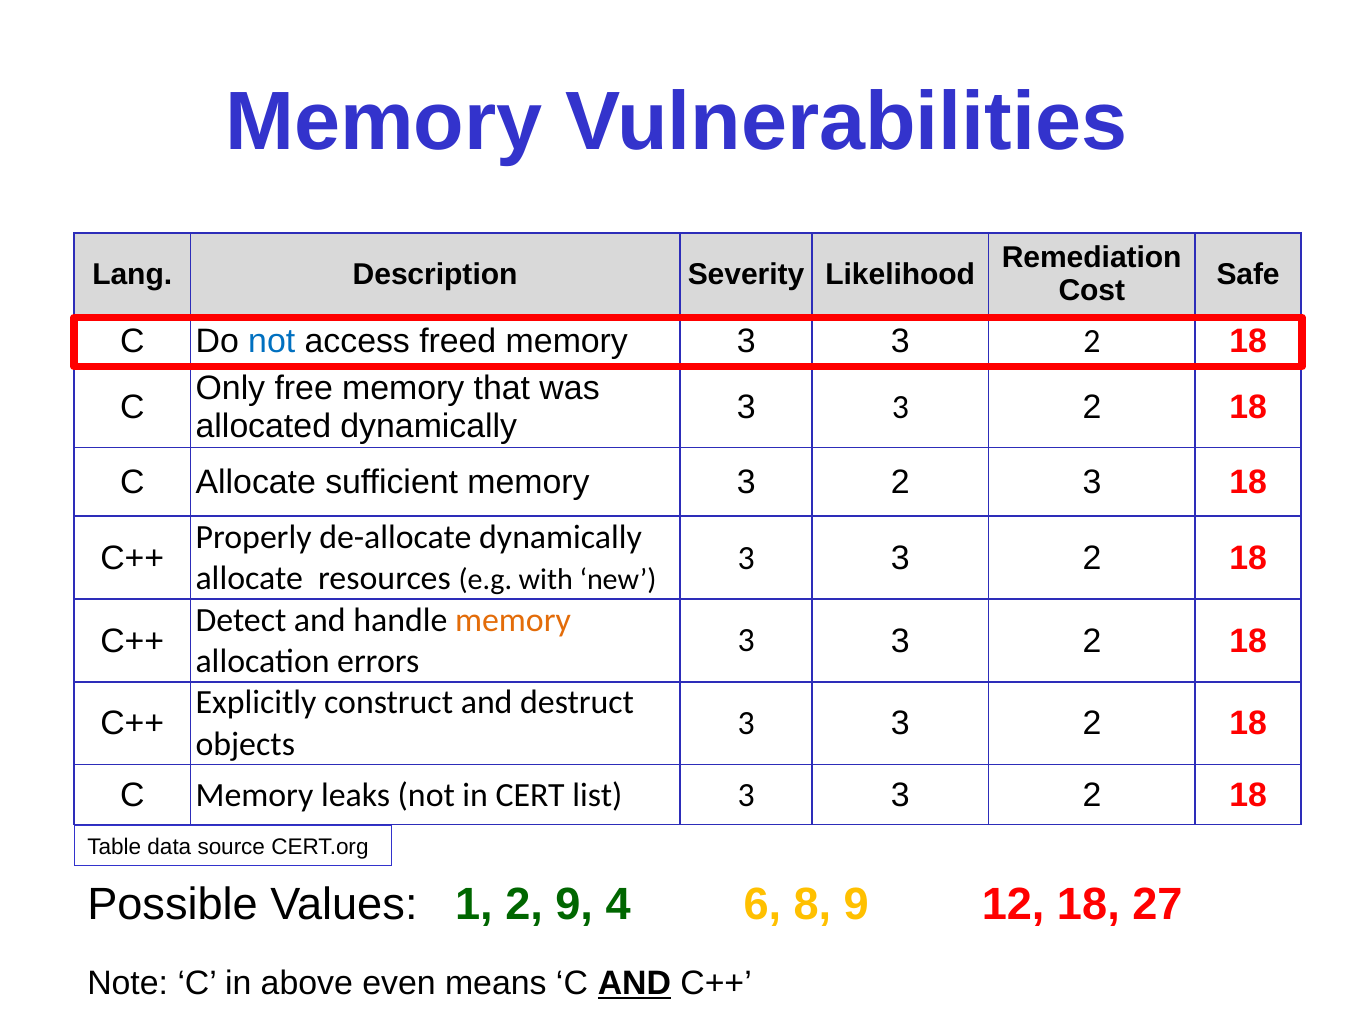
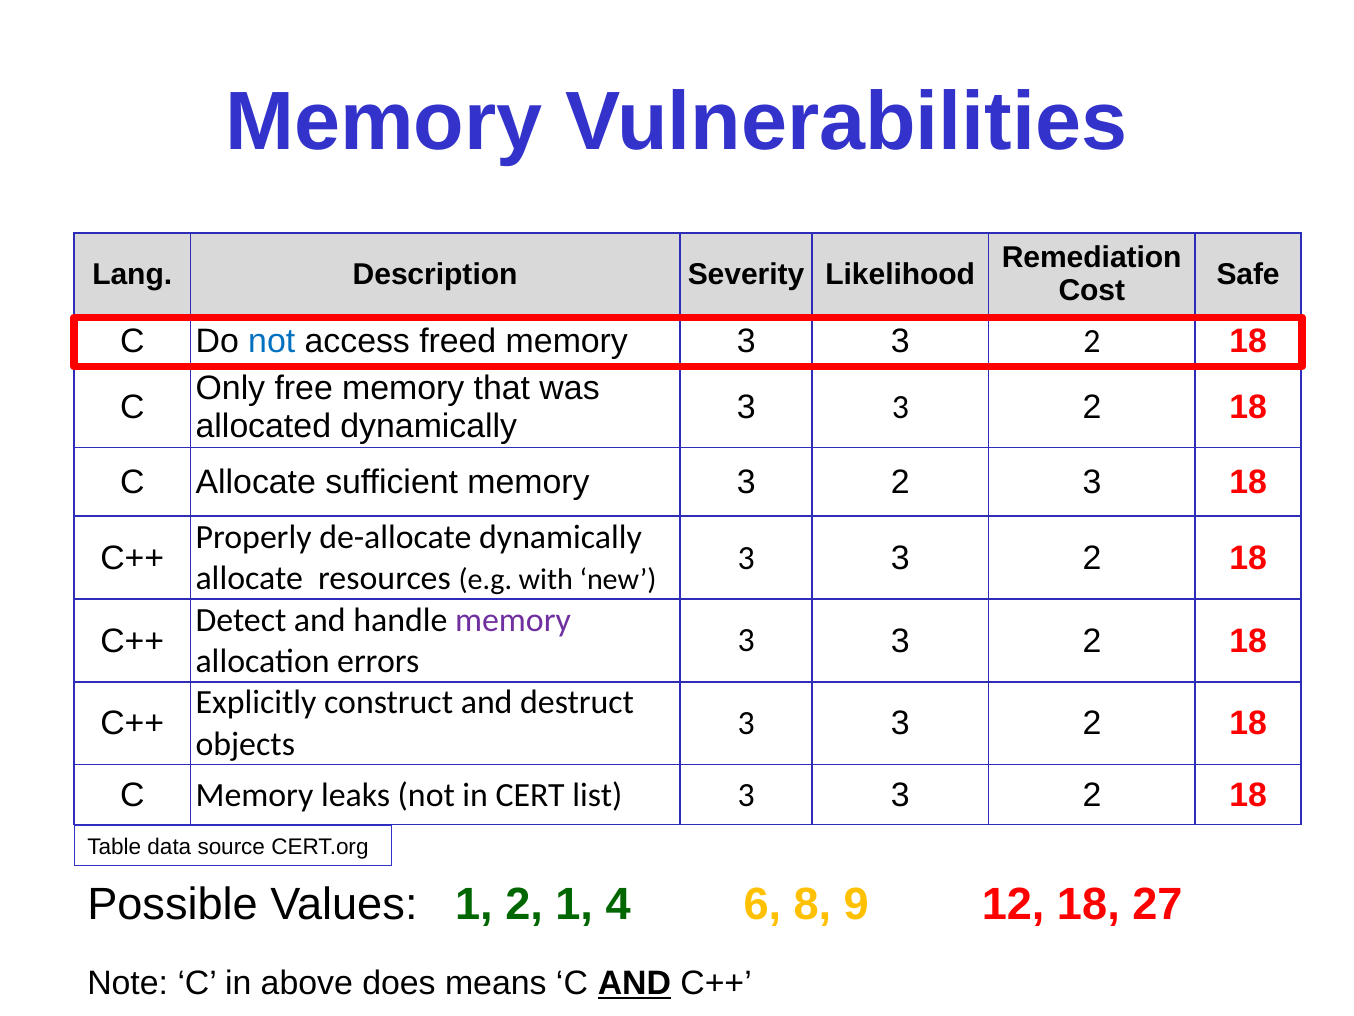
memory at (513, 620) colour: orange -> purple
2 9: 9 -> 1
even: even -> does
